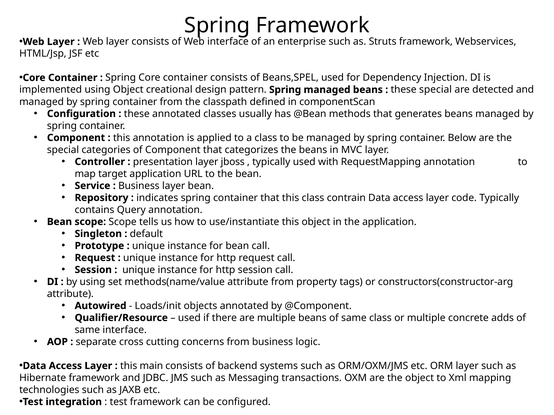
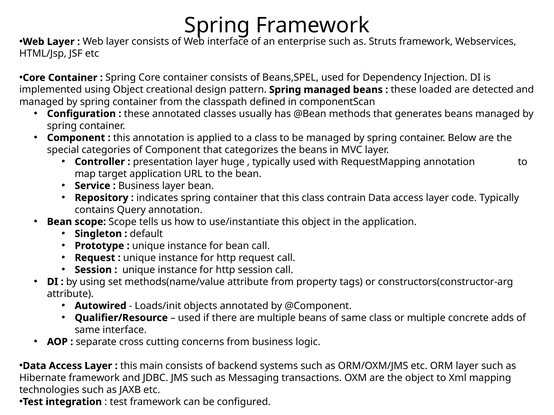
these special: special -> loaded
jboss: jboss -> huge
